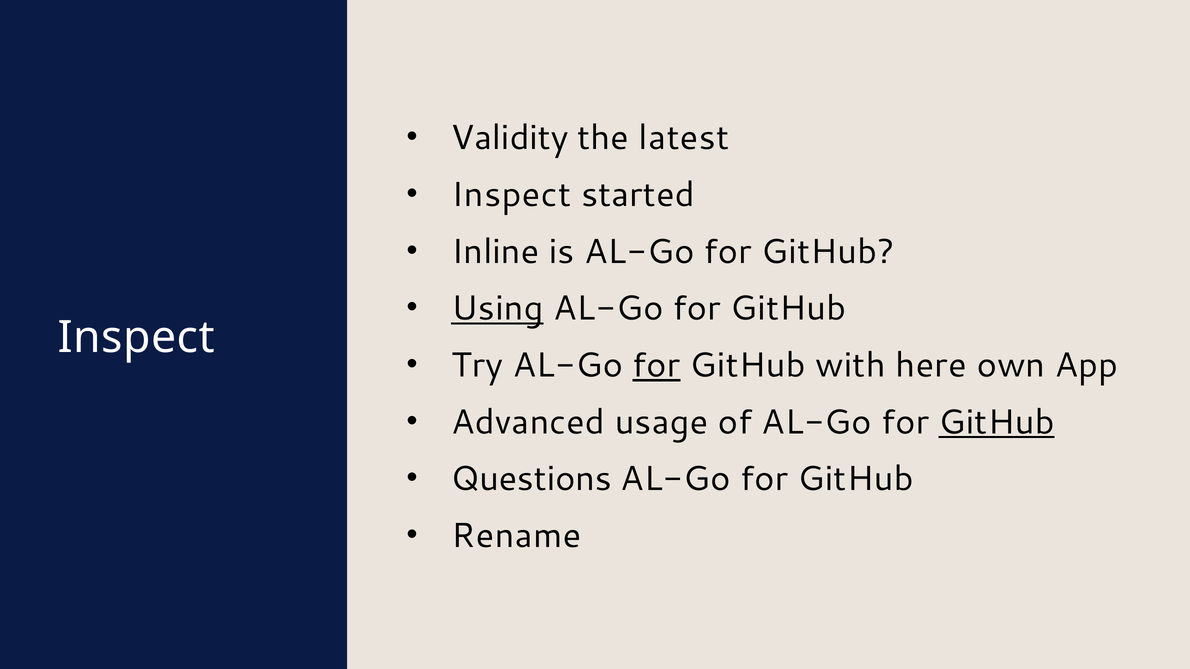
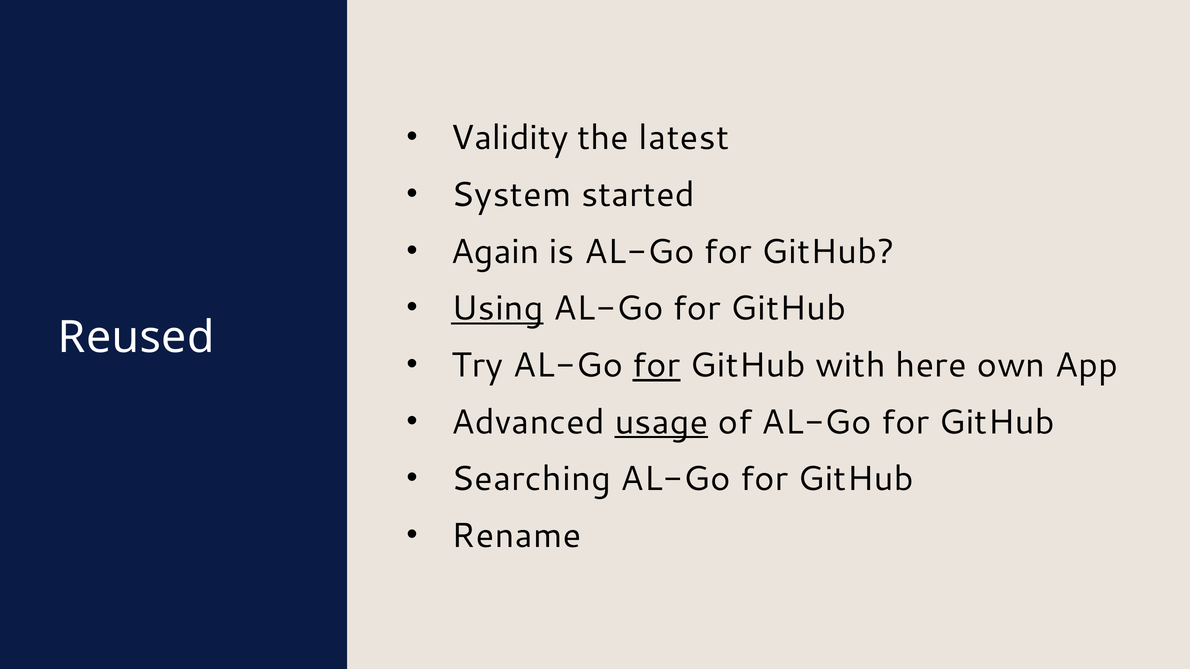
Inspect at (511, 195): Inspect -> System
Inline: Inline -> Again
Inspect at (136, 338): Inspect -> Reused
usage underline: none -> present
GitHub at (997, 422) underline: present -> none
Questions: Questions -> Searching
